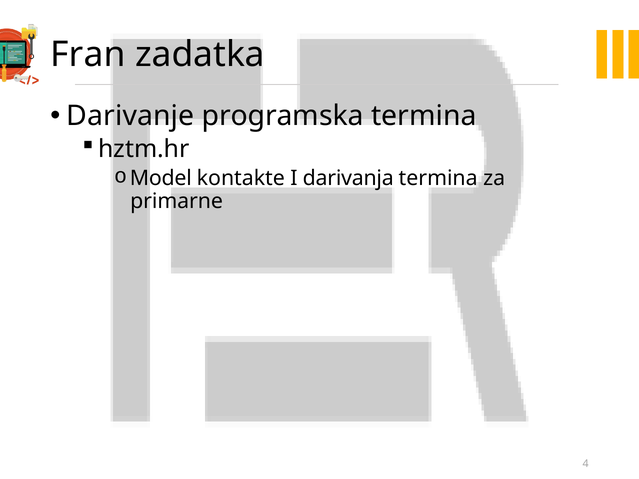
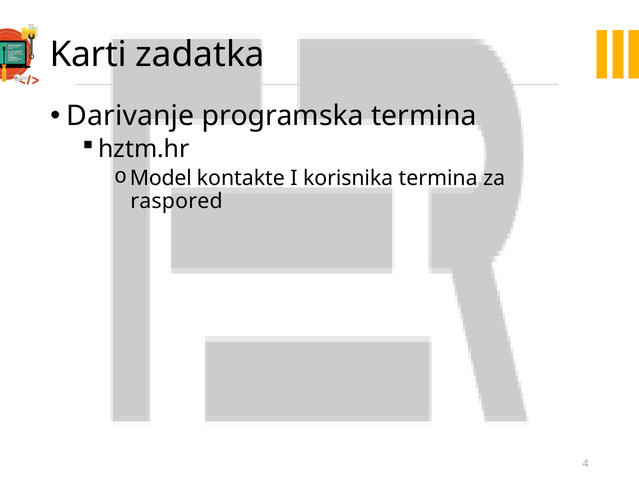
Fran: Fran -> Karti
darivanja: darivanja -> korisnika
primarne: primarne -> raspored
